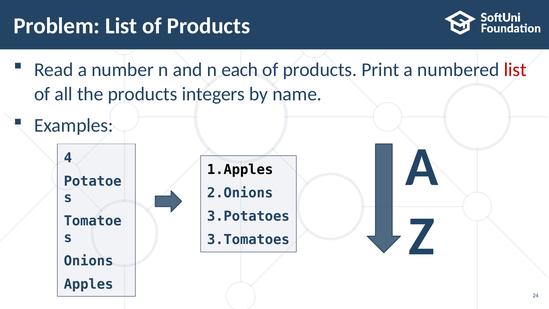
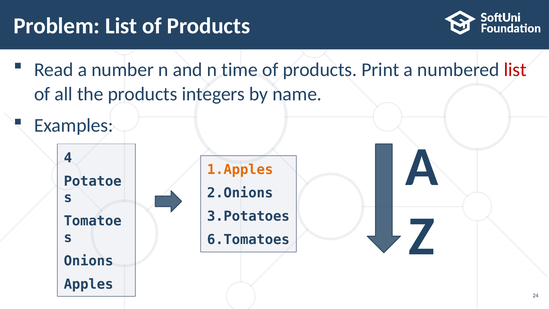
each: each -> time
1.Apples colour: black -> orange
3.Tomatoes: 3.Tomatoes -> 6.Tomatoes
